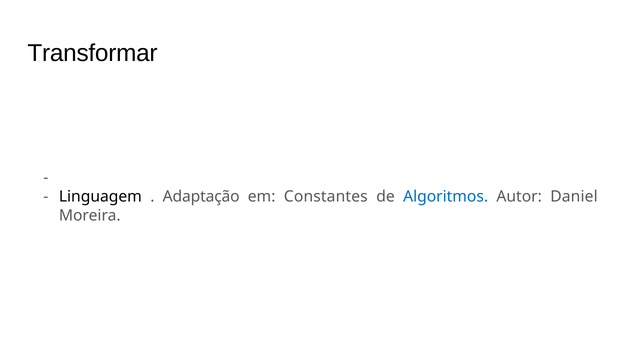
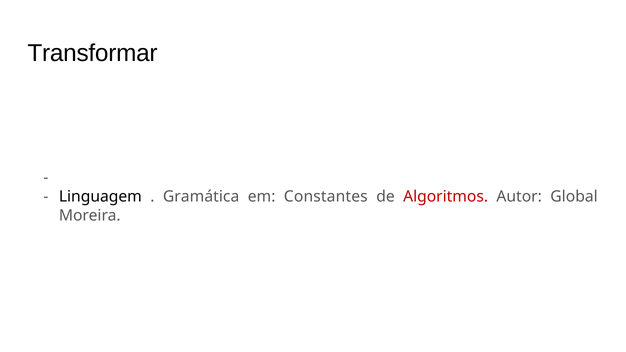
Adaptação: Adaptação -> Gramática
Algoritmos colour: blue -> red
Daniel: Daniel -> Global
